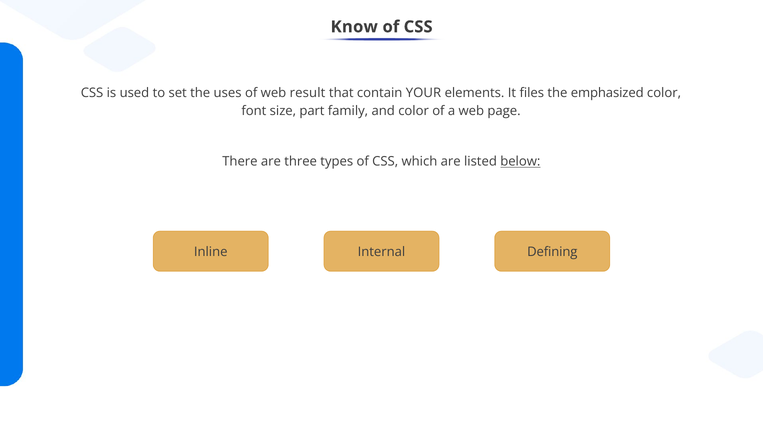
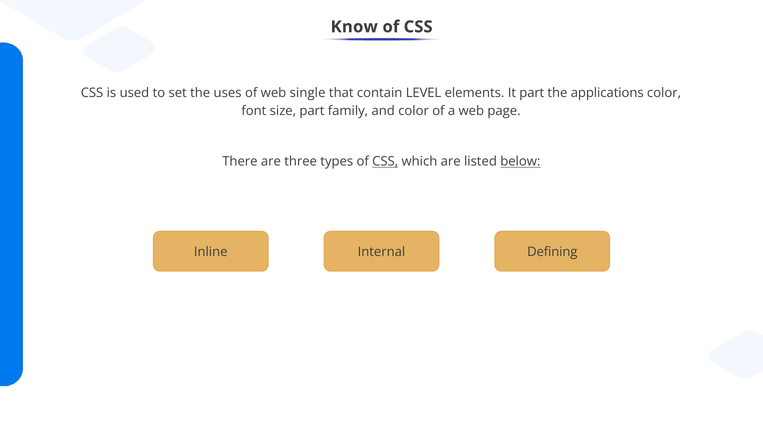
result: result -> single
YOUR: YOUR -> LEVEL
It files: files -> part
emphasized: emphasized -> applications
CSS at (385, 162) underline: none -> present
